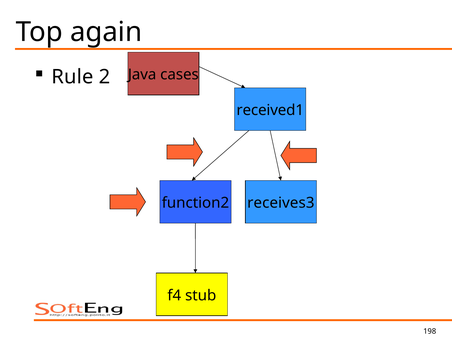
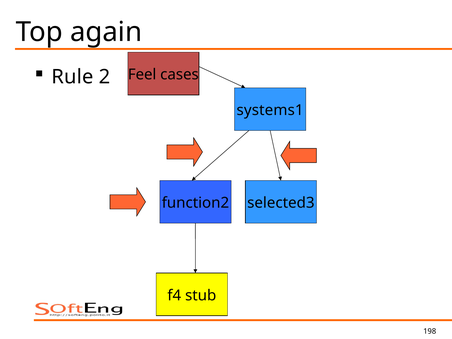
Java: Java -> Feel
received1: received1 -> systems1
receives3: receives3 -> selected3
